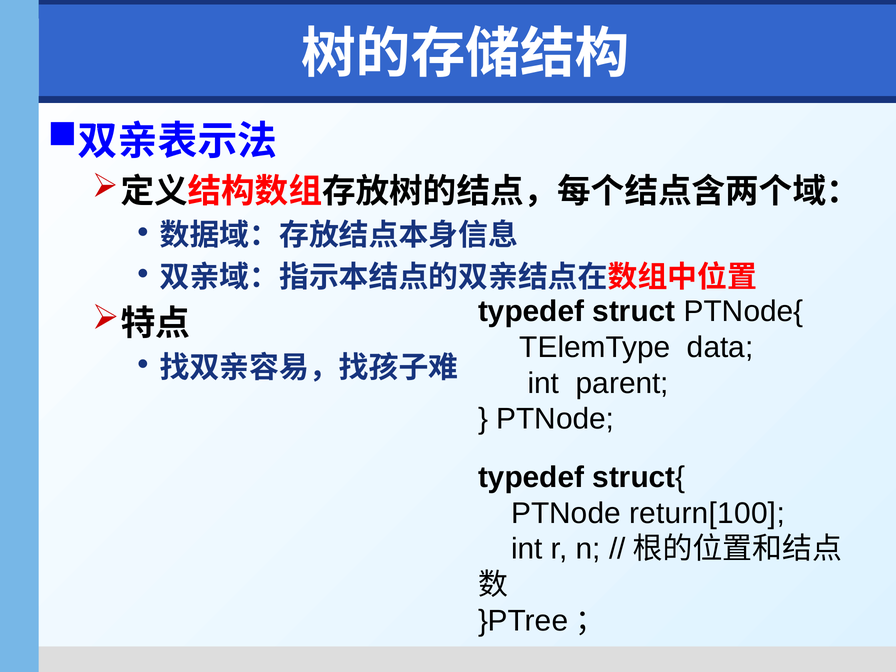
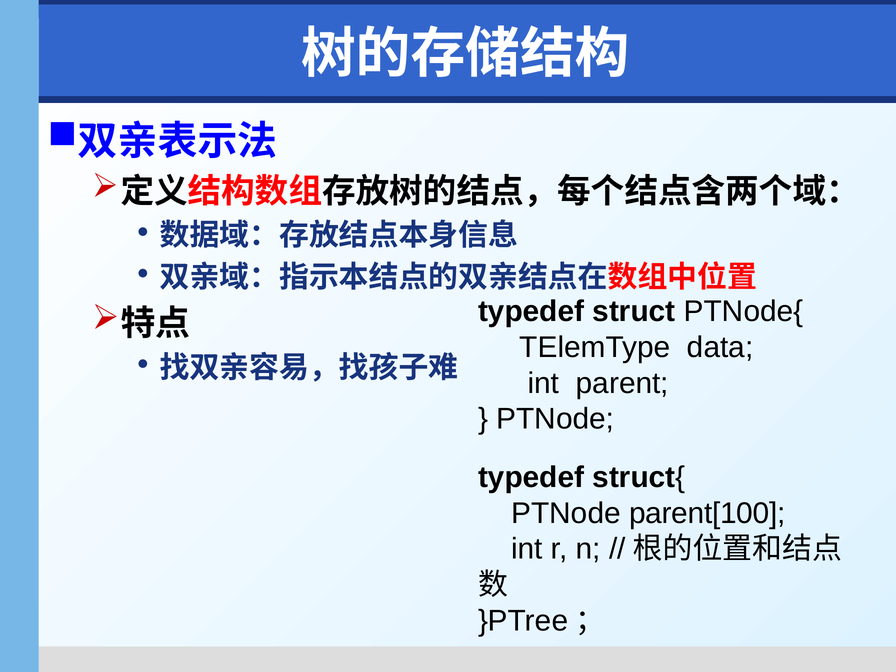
return[100: return[100 -> parent[100
